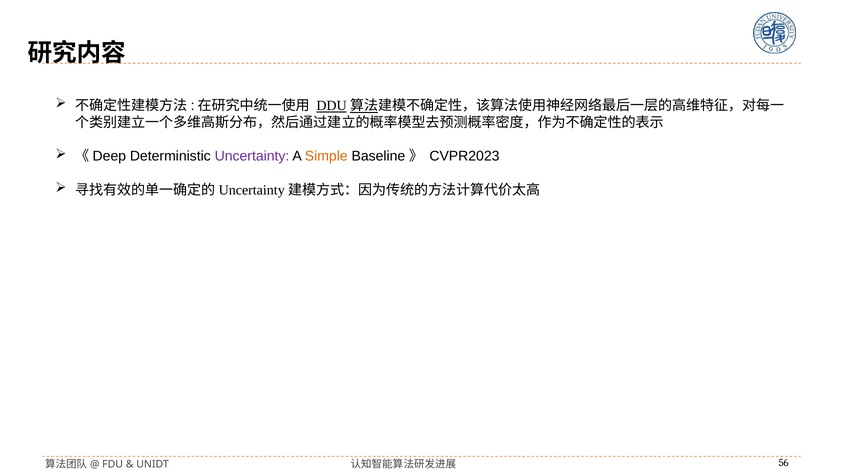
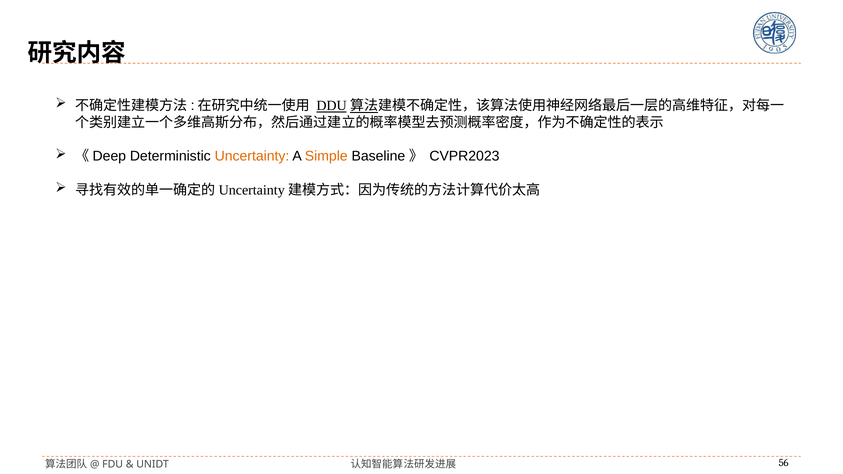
Uncertainty colour: purple -> orange
